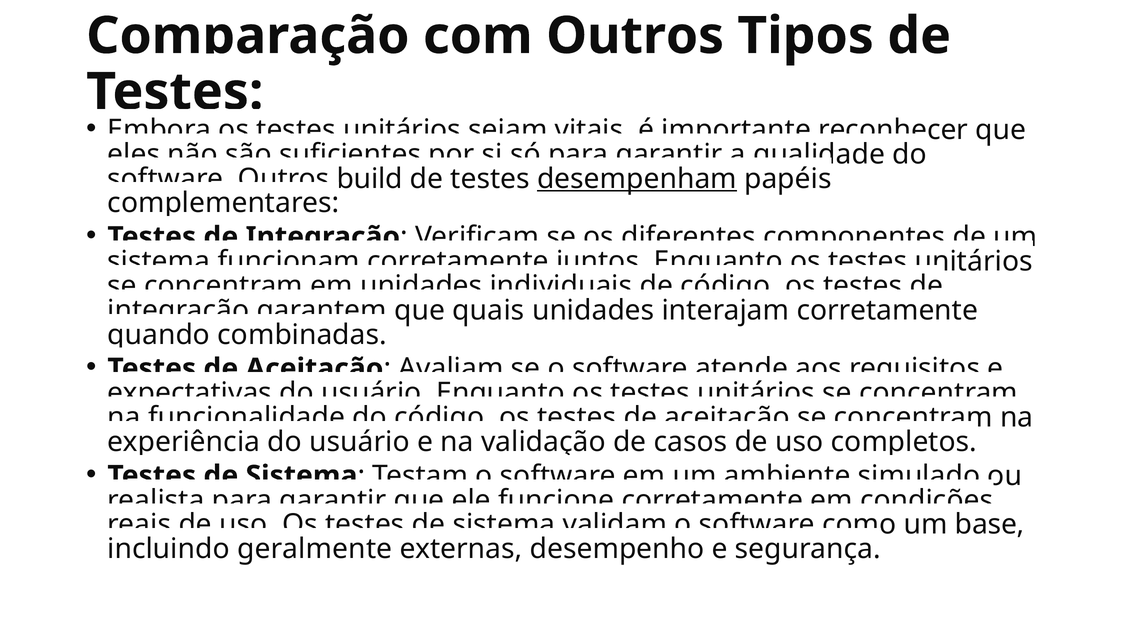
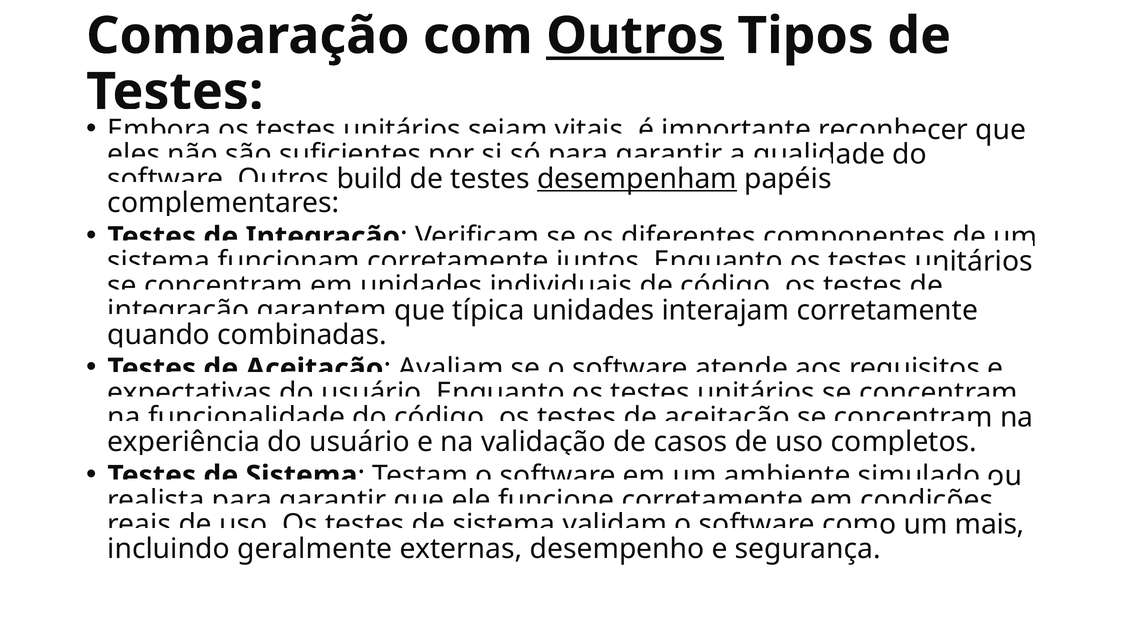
Outros at (635, 36) underline: none -> present
quais: quais -> típica
base: base -> mais
